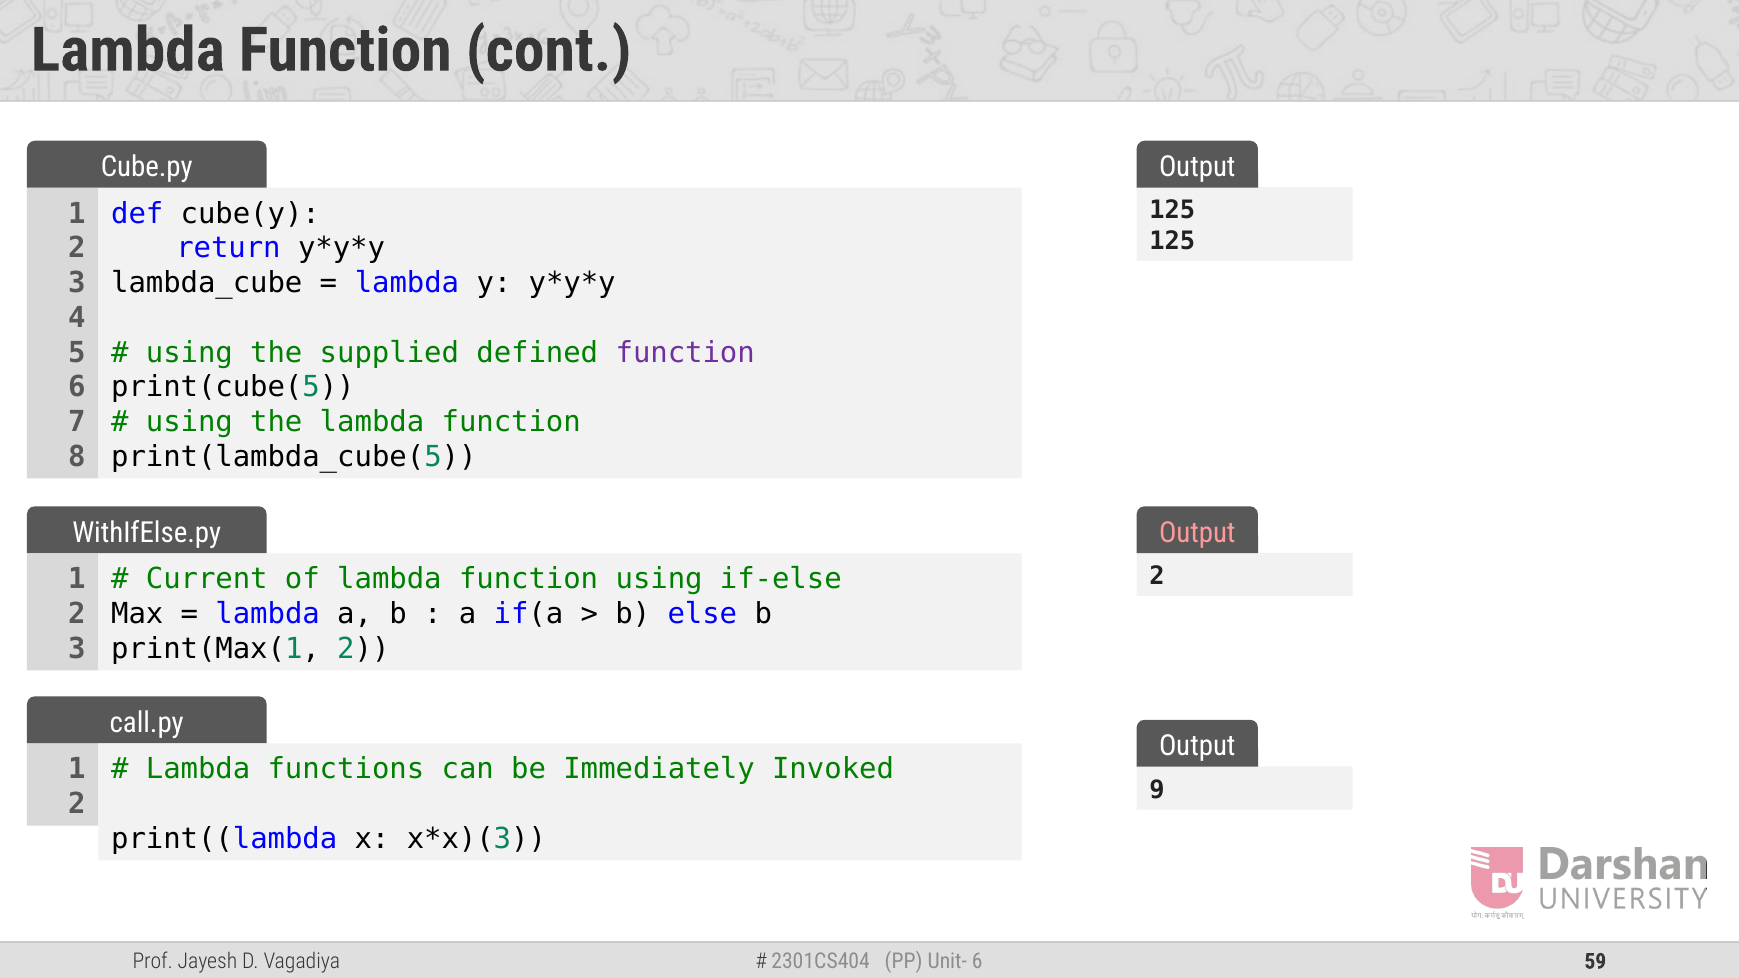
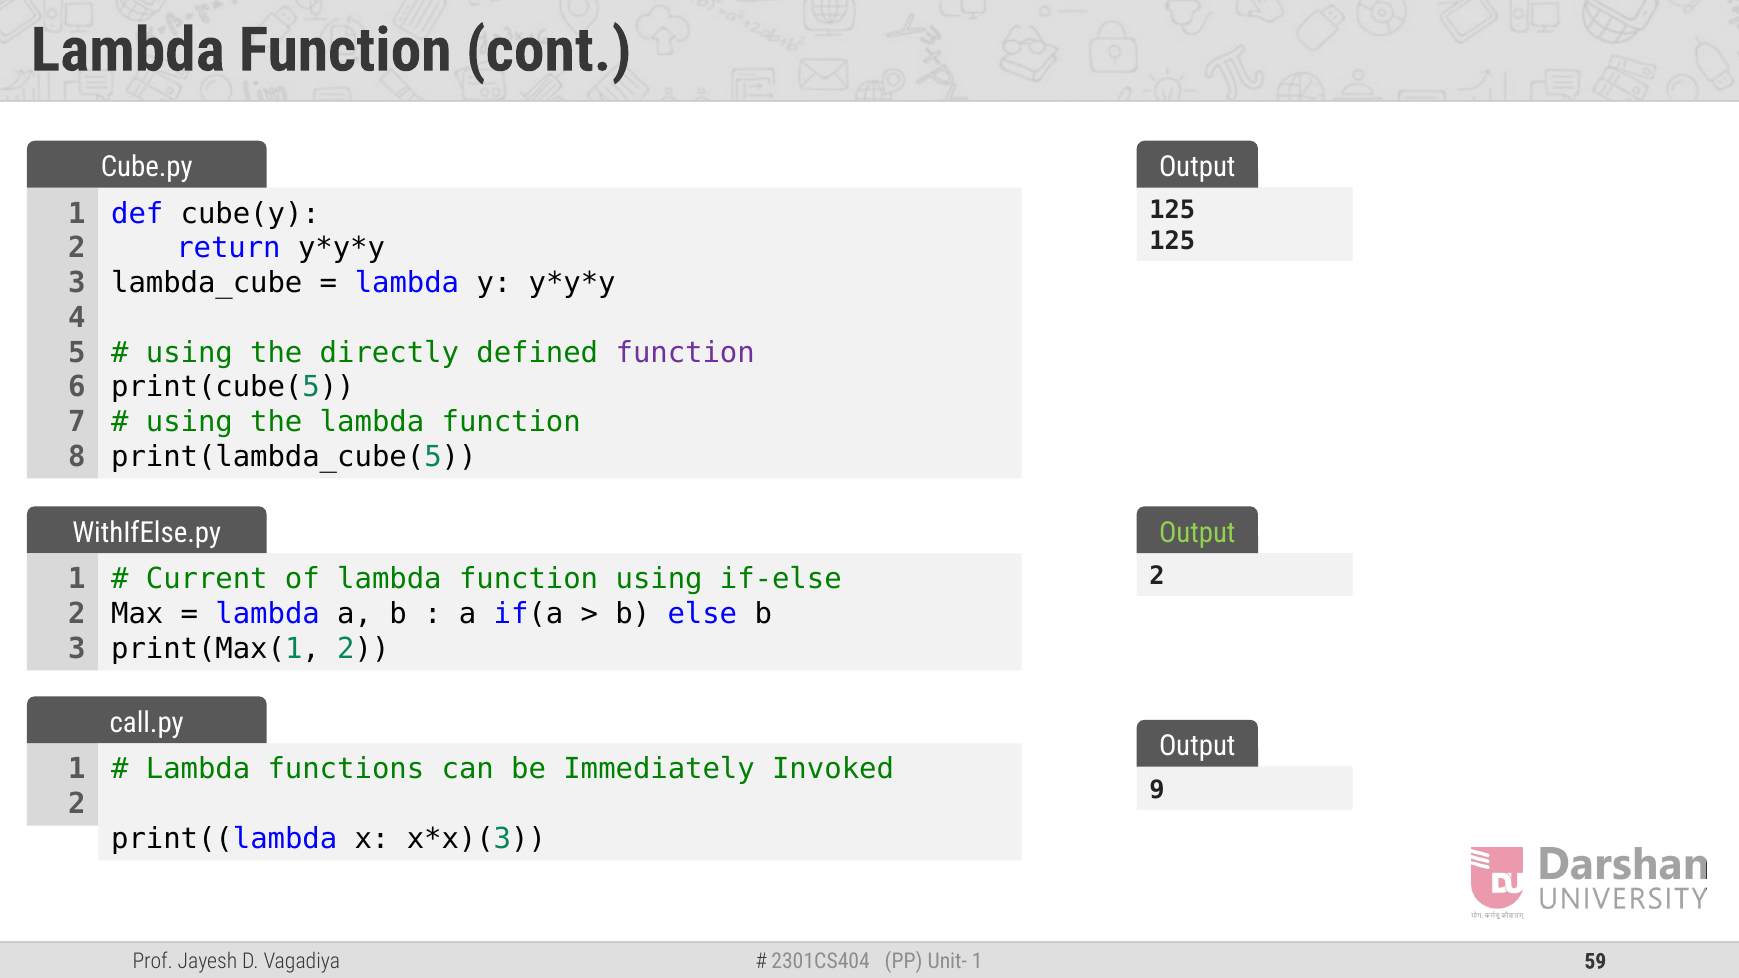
supplied: supplied -> directly
Output at (1197, 533) colour: pink -> light green
6 at (977, 962): 6 -> 1
